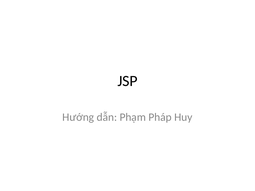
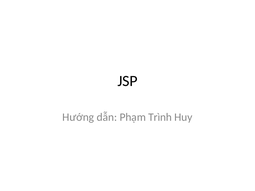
Pháp: Pháp -> Trình
